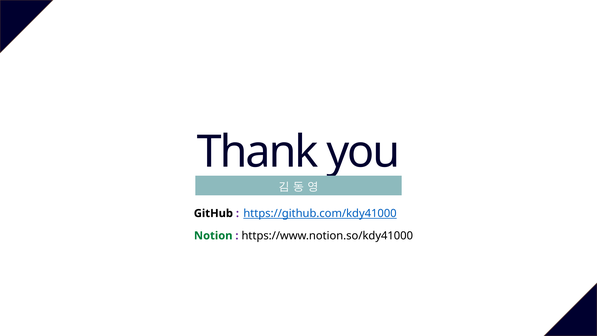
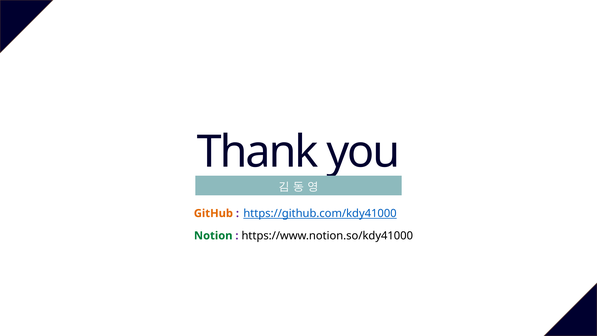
GitHub colour: black -> orange
